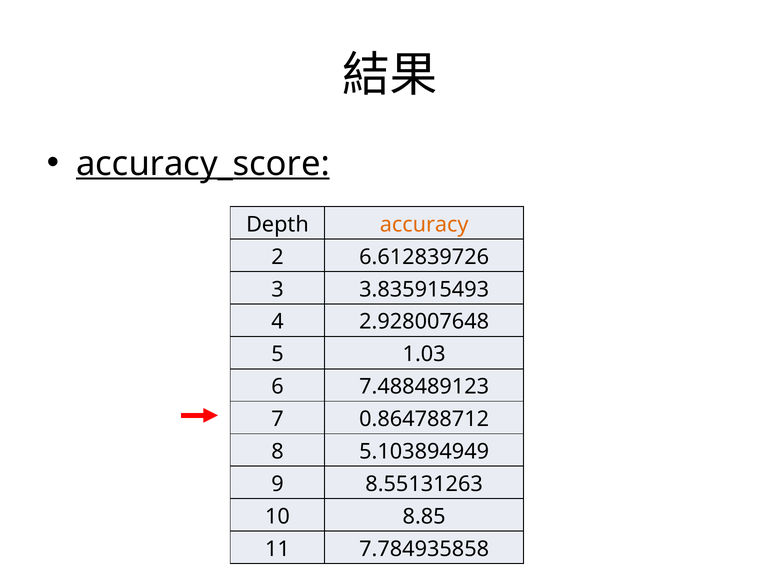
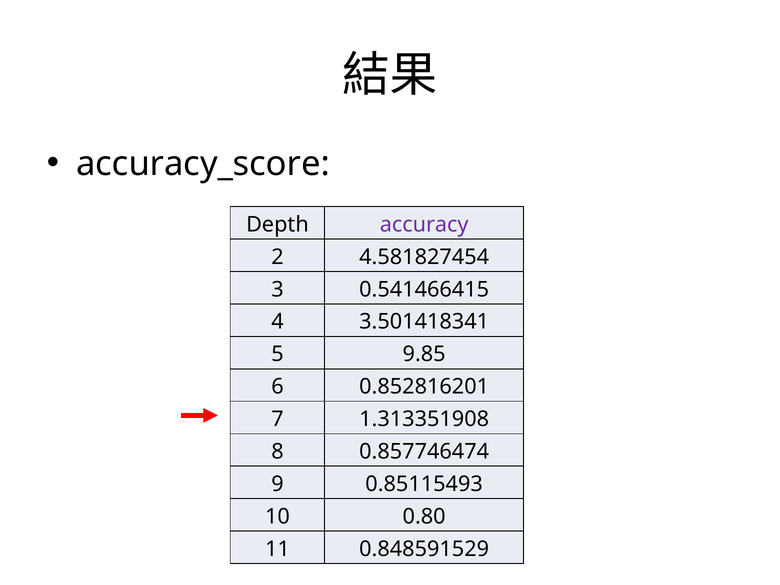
accuracy_score underline: present -> none
accuracy colour: orange -> purple
6.612839726: 6.612839726 -> 4.581827454
3.835915493: 3.835915493 -> 0.541466415
2.928007648: 2.928007648 -> 3.501418341
1.03: 1.03 -> 9.85
7.488489123: 7.488489123 -> 0.852816201
0.864788712: 0.864788712 -> 1.313351908
5.103894949: 5.103894949 -> 0.857746474
8.55131263: 8.55131263 -> 0.85115493
8.85: 8.85 -> 0.80
7.784935858: 7.784935858 -> 0.848591529
